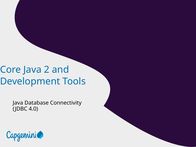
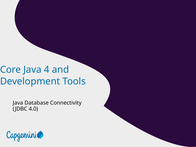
2: 2 -> 4
